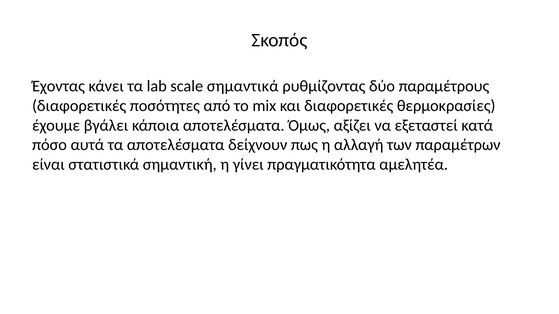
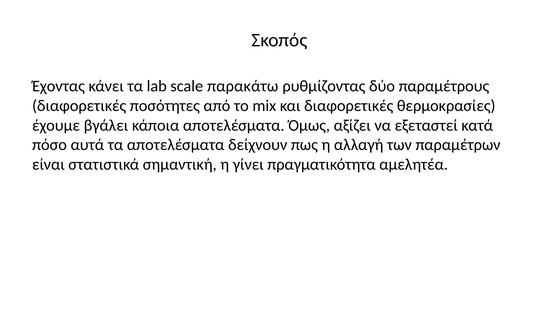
σημαντικά: σημαντικά -> παρακάτω
